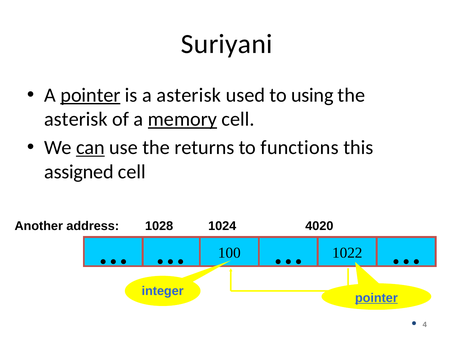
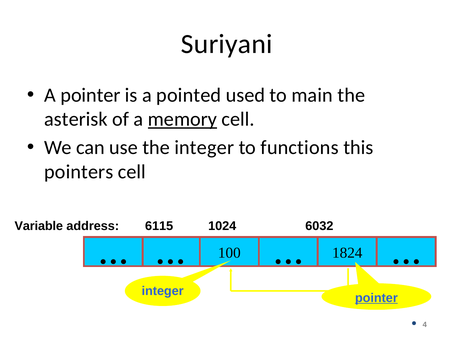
pointer at (90, 95) underline: present -> none
a asterisk: asterisk -> pointed
using: using -> main
can underline: present -> none
the returns: returns -> integer
assigned: assigned -> pointers
Another: Another -> Variable
1028: 1028 -> 6115
4020: 4020 -> 6032
1022: 1022 -> 1824
